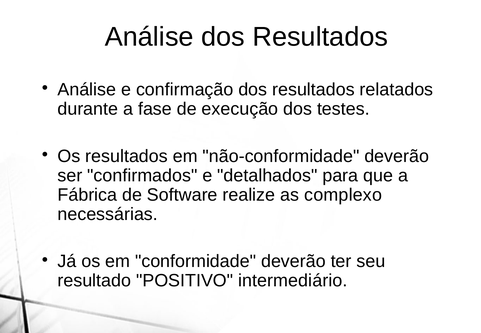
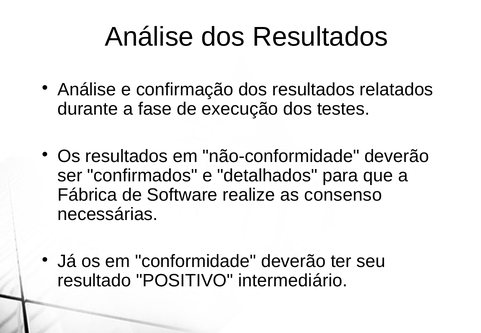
complexo: complexo -> consenso
